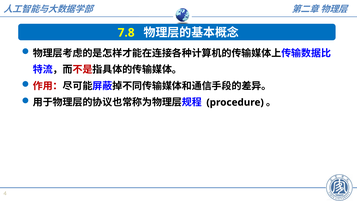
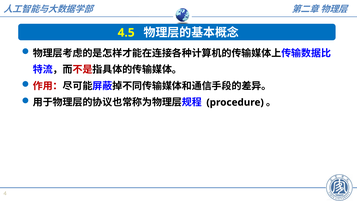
7.8: 7.8 -> 4.5
